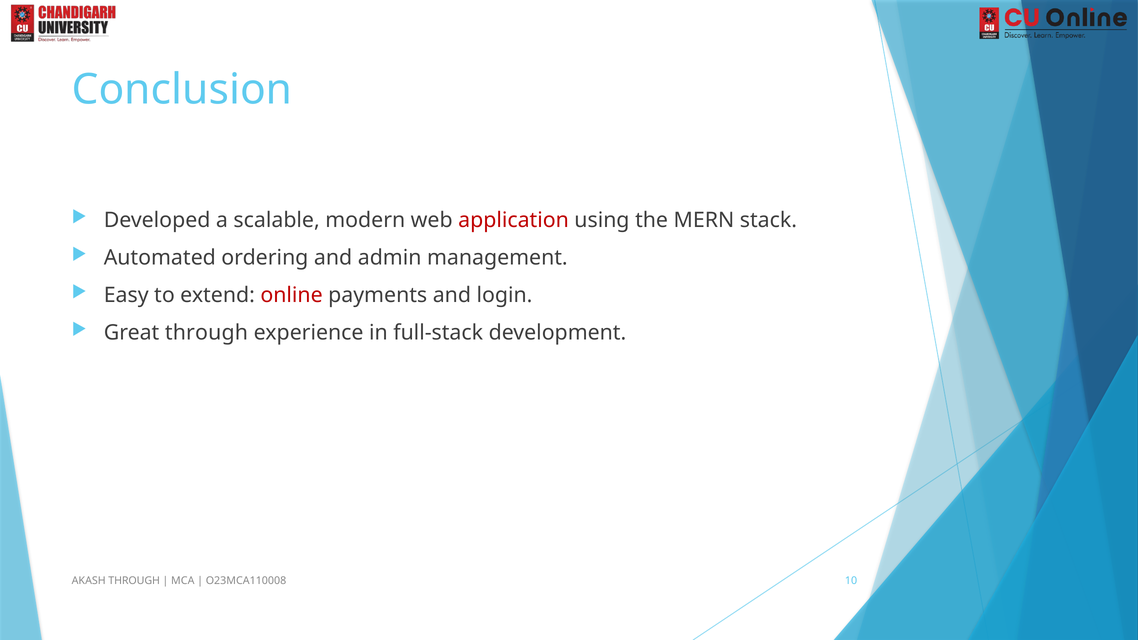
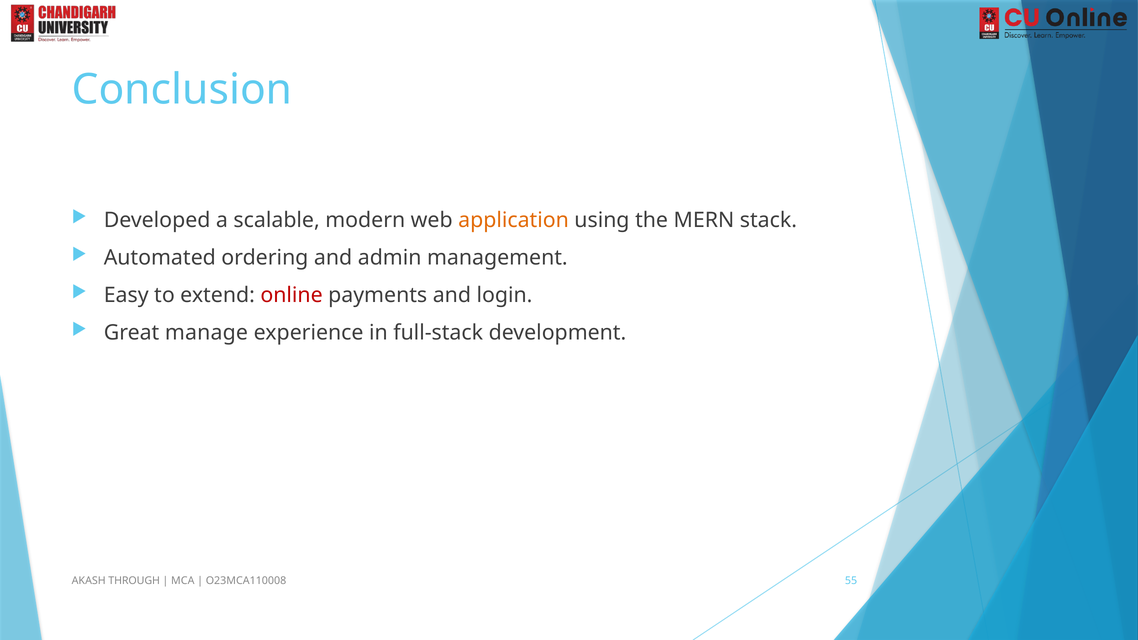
application colour: red -> orange
Great through: through -> manage
10: 10 -> 55
